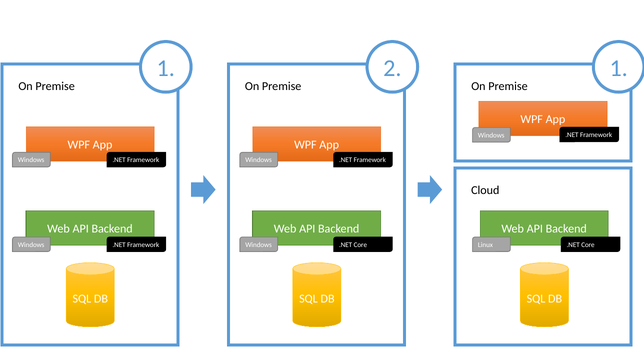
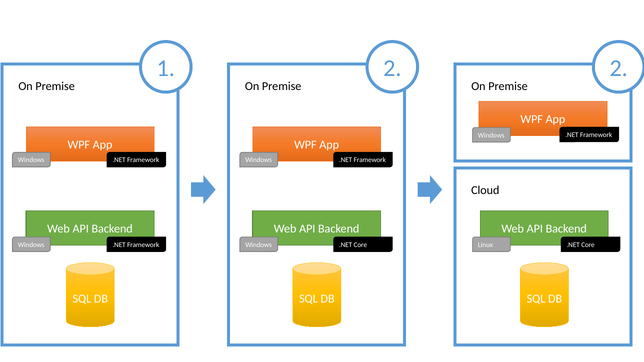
2 1: 1 -> 2
